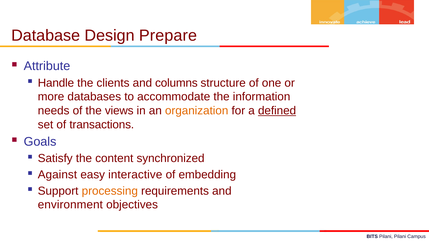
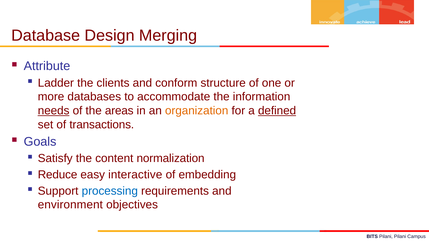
Prepare: Prepare -> Merging
Handle: Handle -> Ladder
columns: columns -> conform
needs underline: none -> present
views: views -> areas
synchronized: synchronized -> normalization
Against: Against -> Reduce
processing colour: orange -> blue
